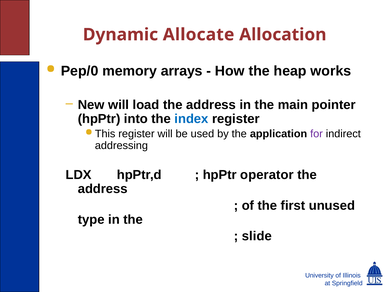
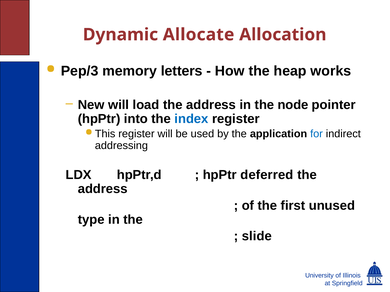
Pep/0: Pep/0 -> Pep/3
arrays: arrays -> letters
main: main -> node
for colour: purple -> blue
operator: operator -> deferred
